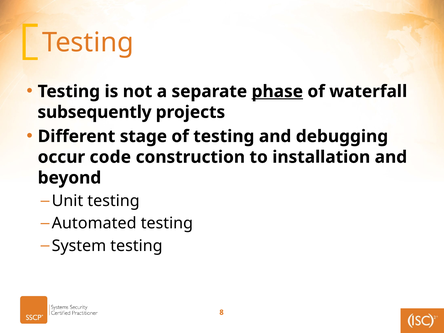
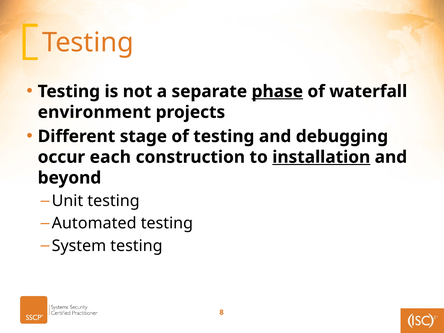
subsequently: subsequently -> environment
code: code -> each
installation underline: none -> present
